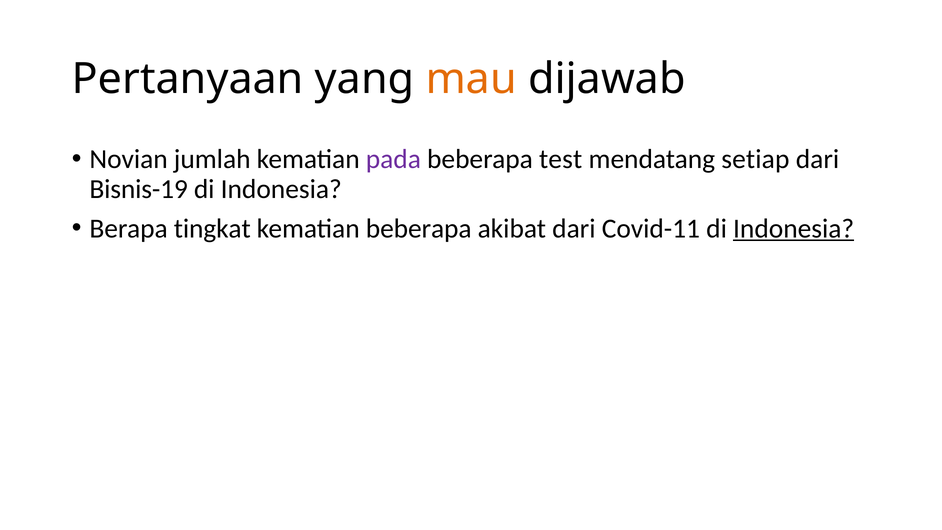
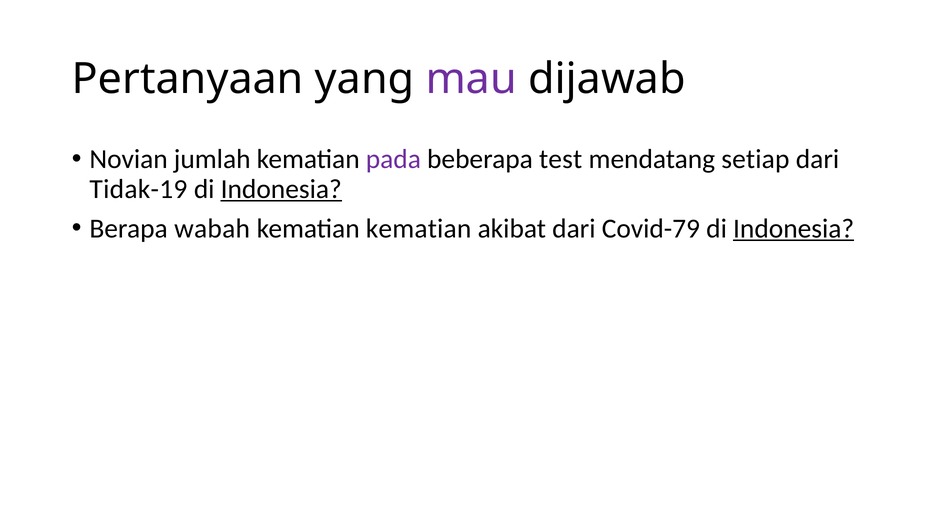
mau colour: orange -> purple
Bisnis-19: Bisnis-19 -> Tidak-19
Indonesia at (281, 189) underline: none -> present
tingkat: tingkat -> wabah
kematian beberapa: beberapa -> kematian
Covid-11: Covid-11 -> Covid-79
